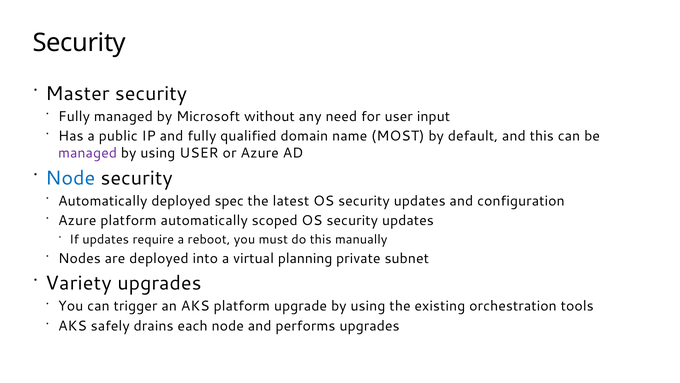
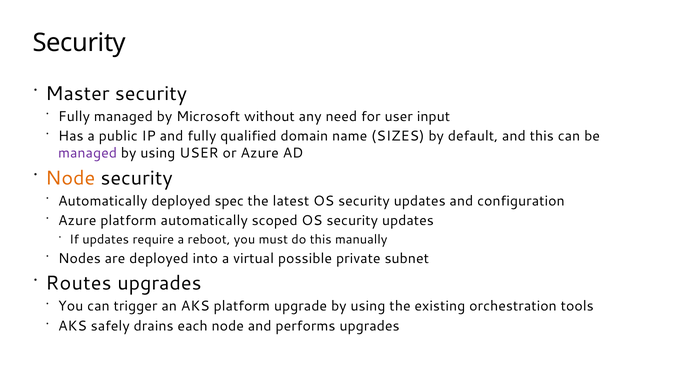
MOST: MOST -> SIZES
Node at (70, 178) colour: blue -> orange
planning: planning -> possible
Variety: Variety -> Routes
